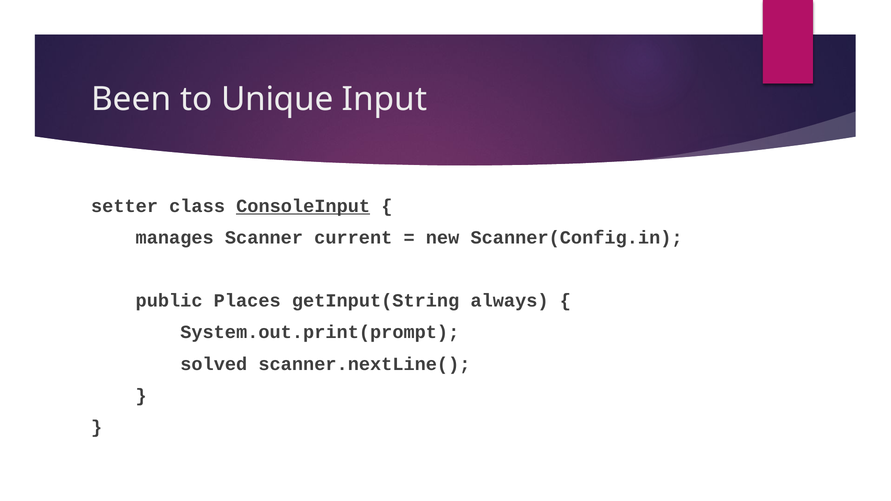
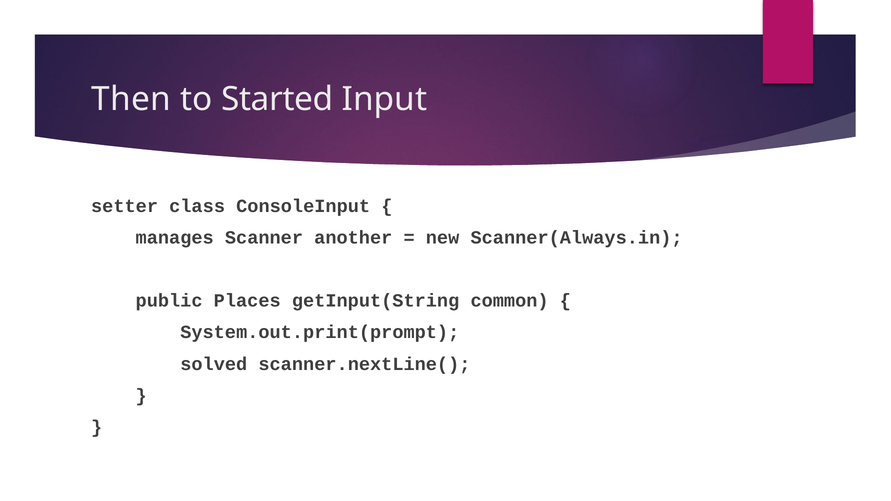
Been: Been -> Then
Unique: Unique -> Started
ConsoleInput underline: present -> none
current: current -> another
Scanner(Config.in: Scanner(Config.in -> Scanner(Always.in
always: always -> common
